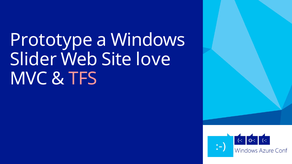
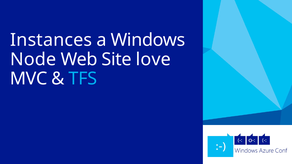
Prototype: Prototype -> Instances
Slider: Slider -> Node
TFS colour: pink -> light blue
